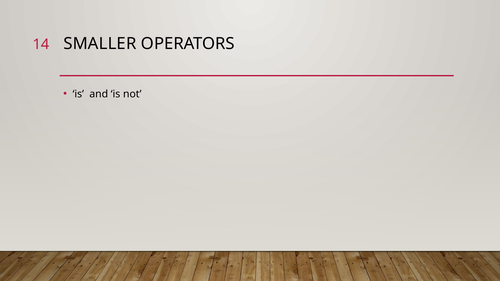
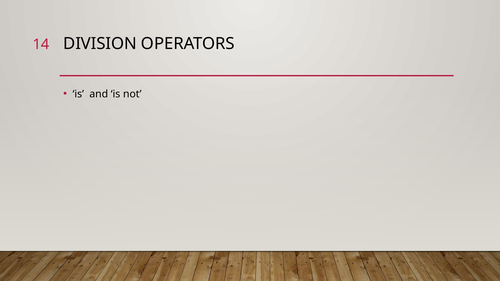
SMALLER: SMALLER -> DIVISION
